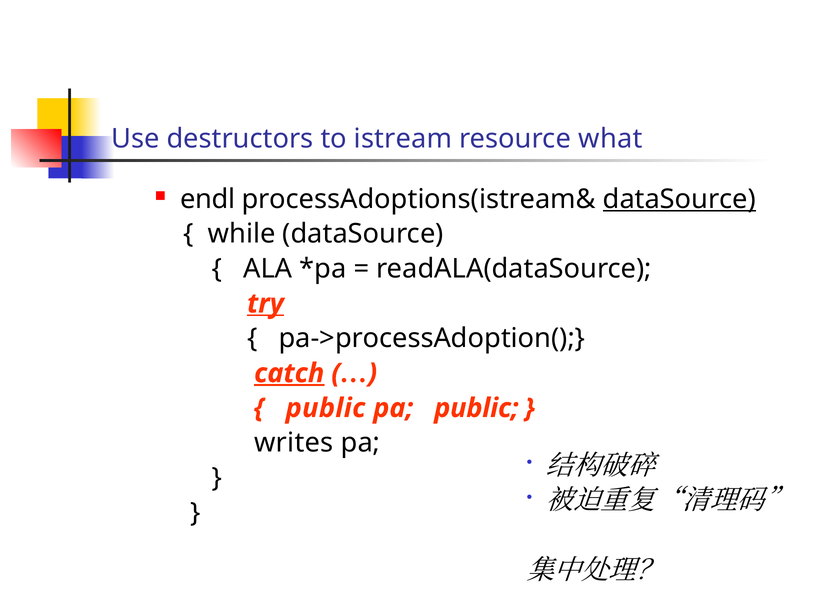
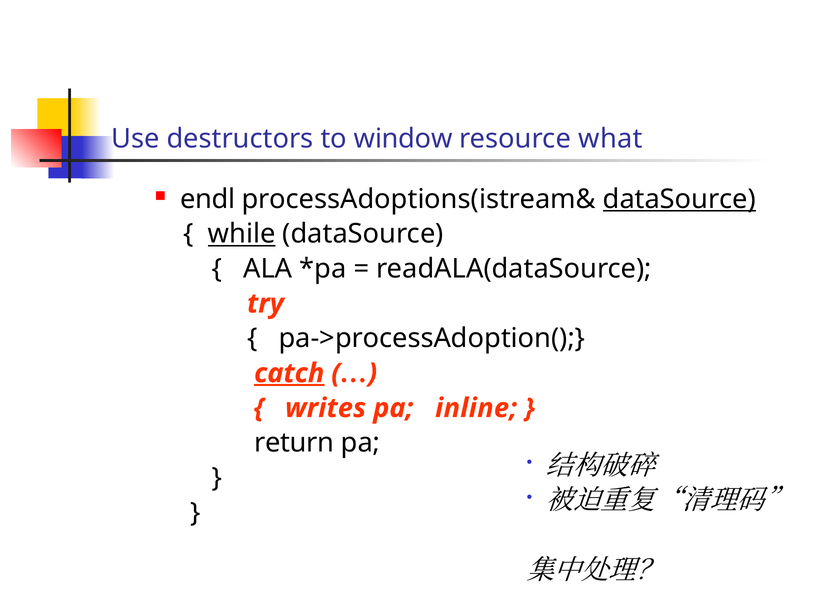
istream: istream -> window
while underline: none -> present
try underline: present -> none
public at (325, 408): public -> writes
pa public: public -> inline
writes: writes -> return
